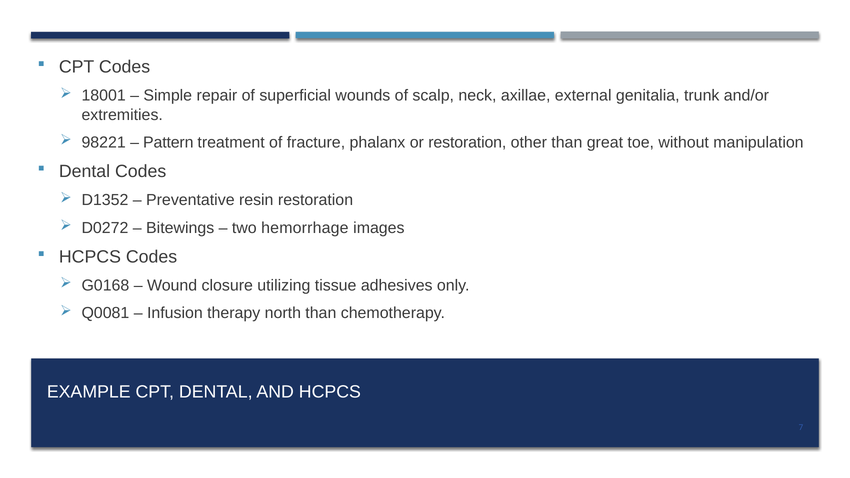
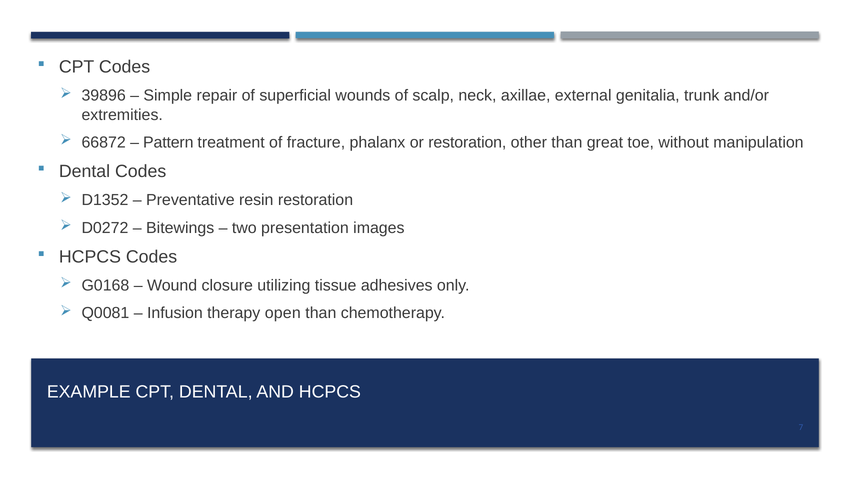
18001: 18001 -> 39896
98221: 98221 -> 66872
hemorrhage: hemorrhage -> presentation
north: north -> open
